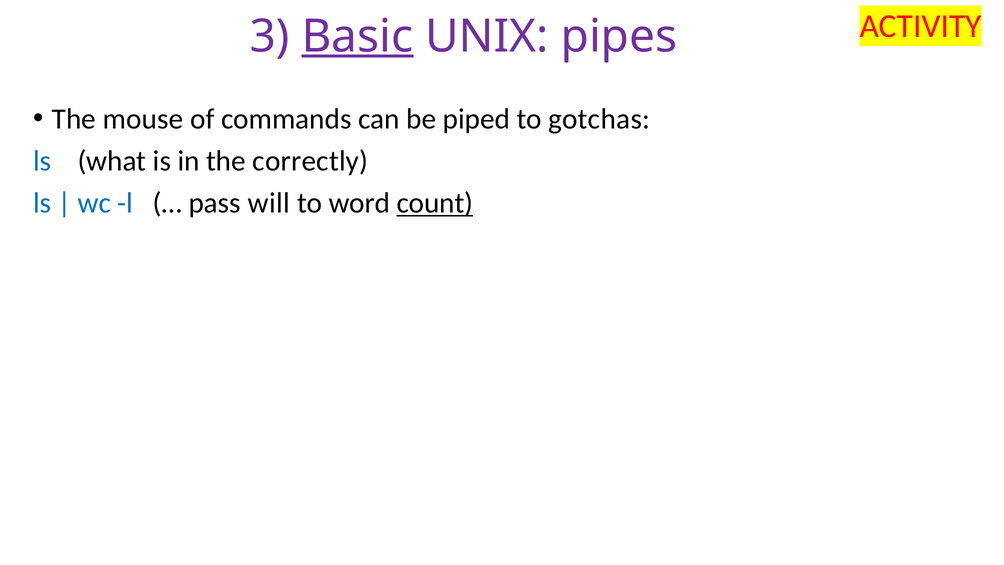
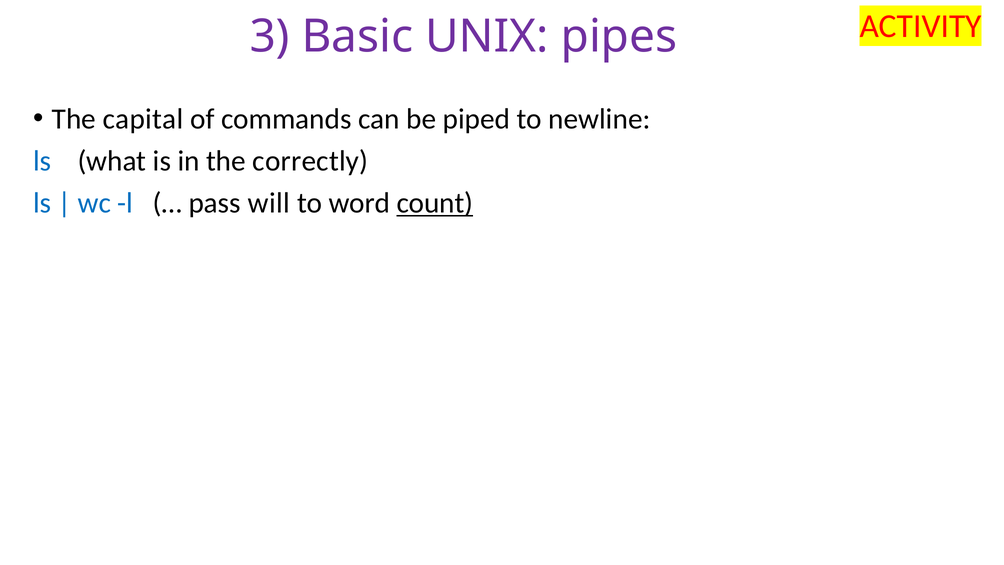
Basic underline: present -> none
mouse: mouse -> capital
gotchas: gotchas -> newline
